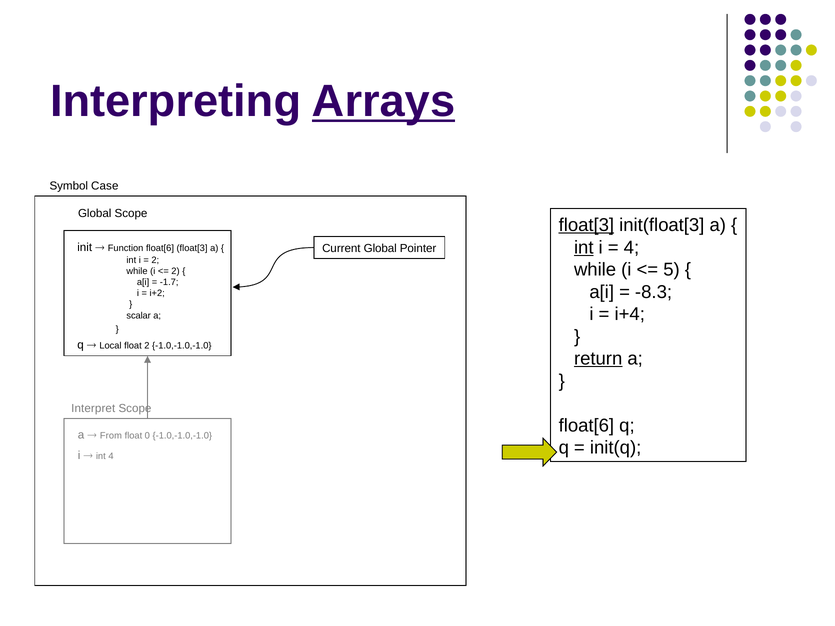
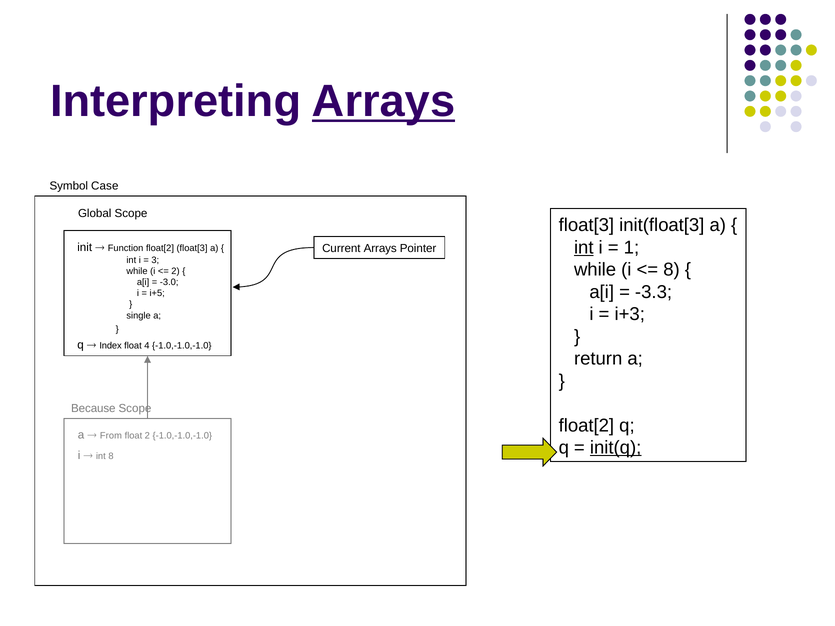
float[3 at (586, 225) underline: present -> none
4 at (631, 248): 4 -> 1
Function float[6: float[6 -> float[2
Current Global: Global -> Arrays
2 at (155, 260): 2 -> 3
5 at (672, 270): 5 -> 8
-1.7: -1.7 -> -3.0
-8.3: -8.3 -> -3.3
i+2: i+2 -> i+5
i+4: i+4 -> i+3
scalar: scalar -> single
Local: Local -> Index
float 2: 2 -> 4
return underline: present -> none
Interpret: Interpret -> Because
float[6 at (586, 426): float[6 -> float[2
float 0: 0 -> 2
init(q underline: none -> present
int 4: 4 -> 8
